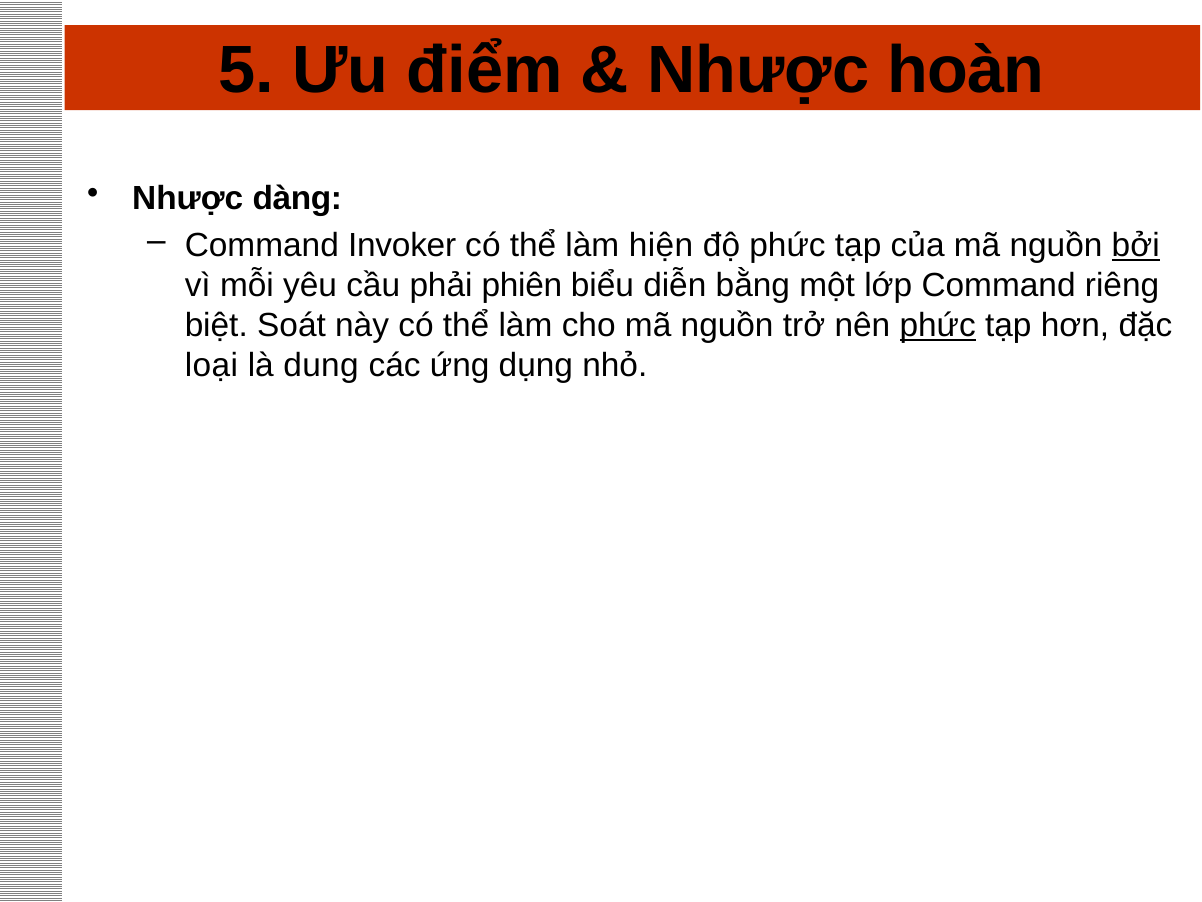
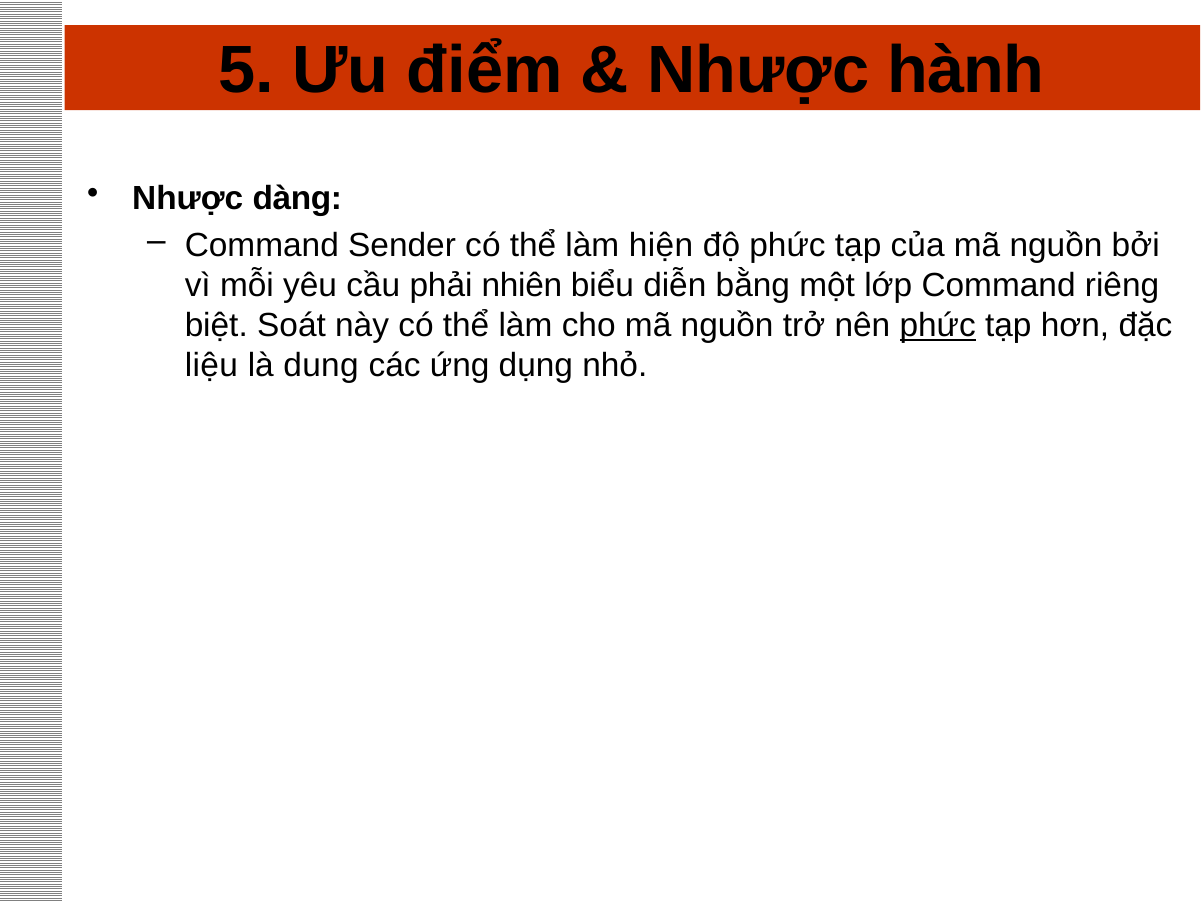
hoàn: hoàn -> hành
Invoker: Invoker -> Sender
bởi underline: present -> none
phiên: phiên -> nhiên
loại: loại -> liệu
